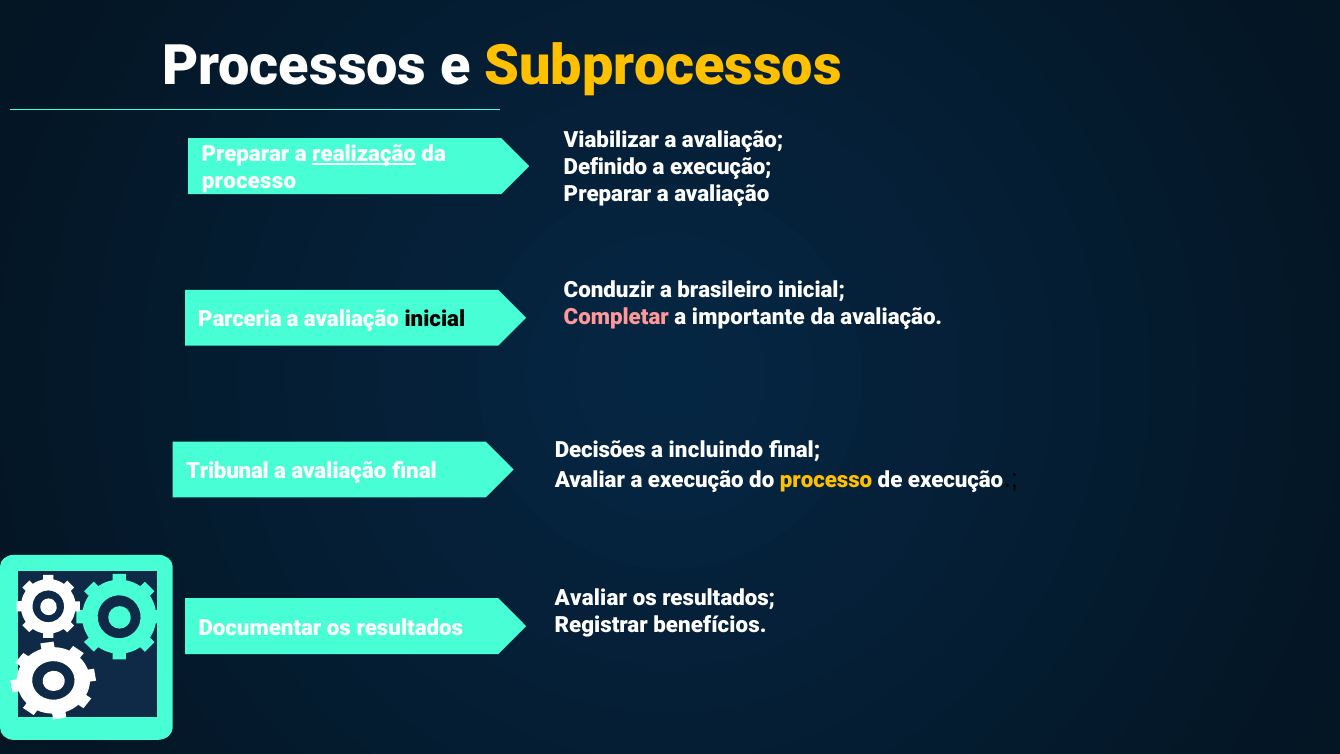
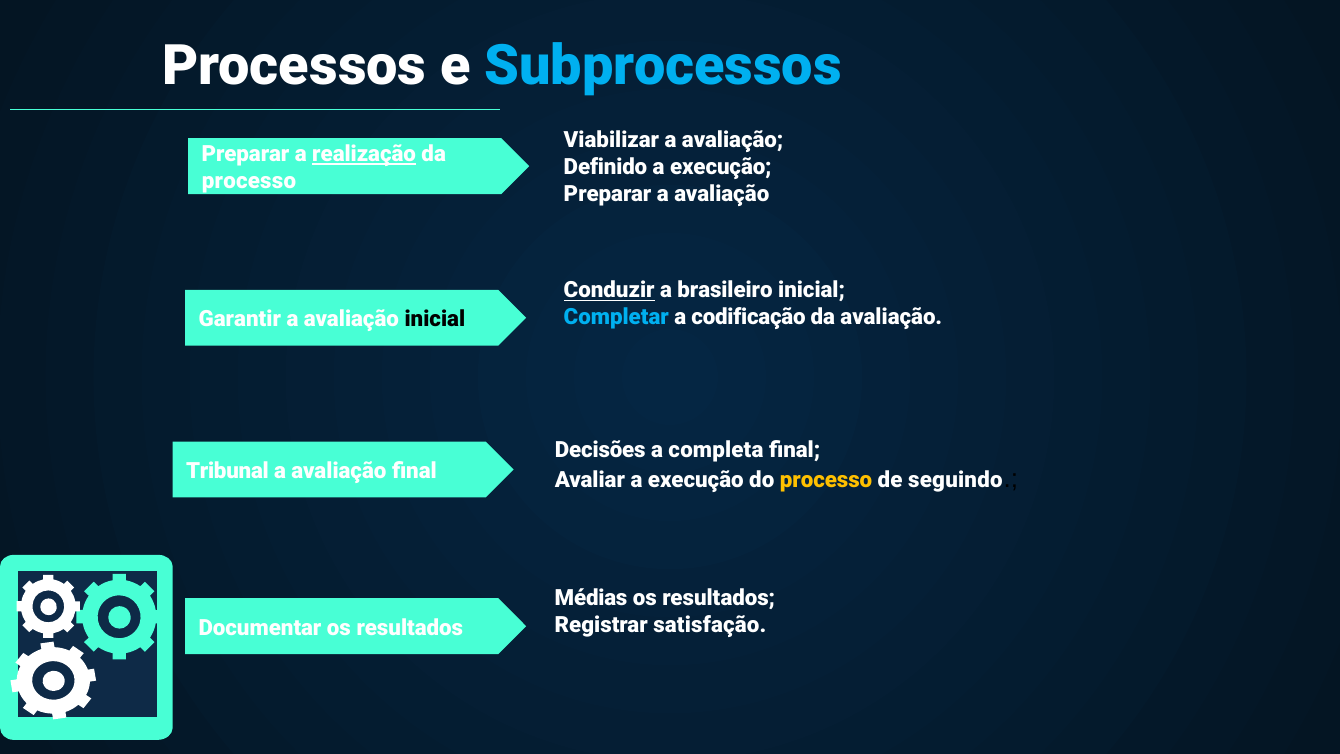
Subprocessos colour: yellow -> light blue
Conduzir underline: none -> present
Completar colour: pink -> light blue
importante: importante -> codificação
Parceria: Parceria -> Garantir
incluindo: incluindo -> completa
de execução: execução -> seguindo
Avaliar at (591, 598): Avaliar -> Médias
benefícios: benefícios -> satisfação
